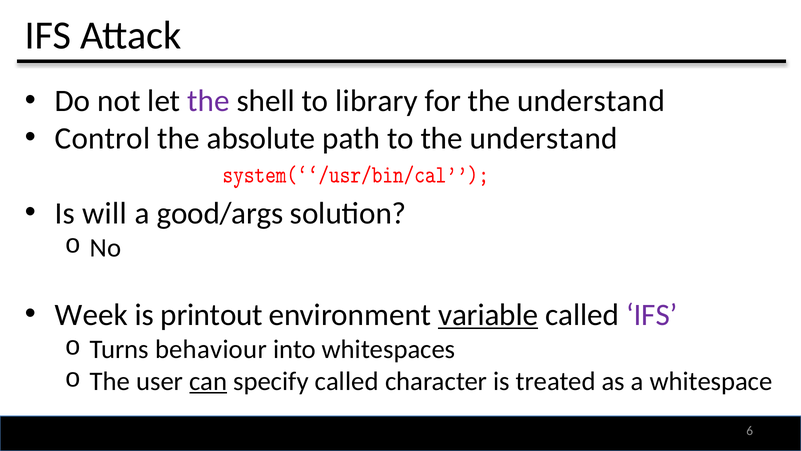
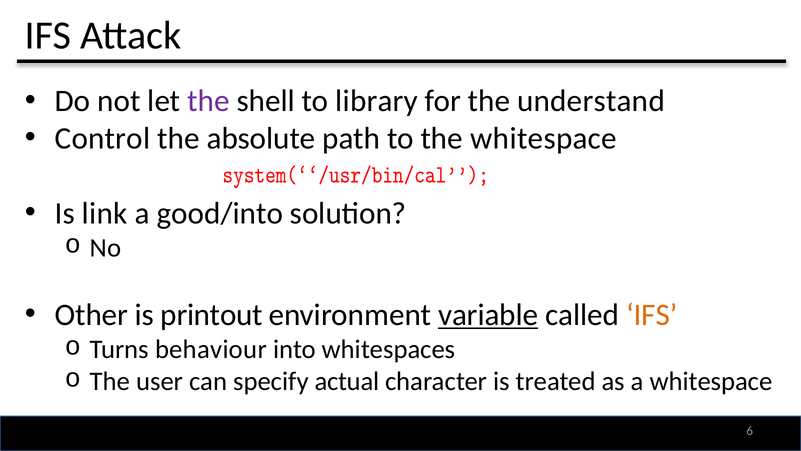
to the understand: understand -> whitespace
will: will -> link
good/args: good/args -> good/into
Week: Week -> Other
IFS at (652, 315) colour: purple -> orange
can underline: present -> none
specify called: called -> actual
